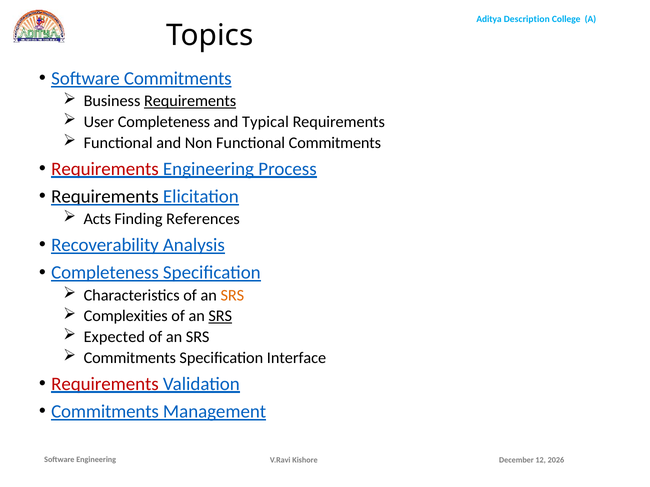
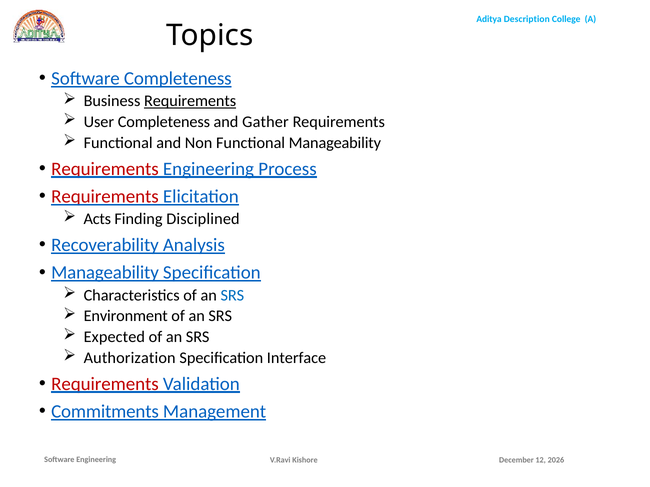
Software Commitments: Commitments -> Completeness
Typical: Typical -> Gather
Functional Commitments: Commitments -> Manageability
Requirements at (105, 197) colour: black -> red
References: References -> Disciplined
Completeness at (105, 273): Completeness -> Manageability
SRS at (232, 295) colour: orange -> blue
Complexities: Complexities -> Environment
SRS at (220, 316) underline: present -> none
Commitments at (130, 358): Commitments -> Authorization
